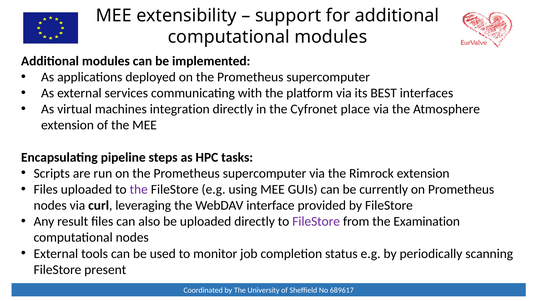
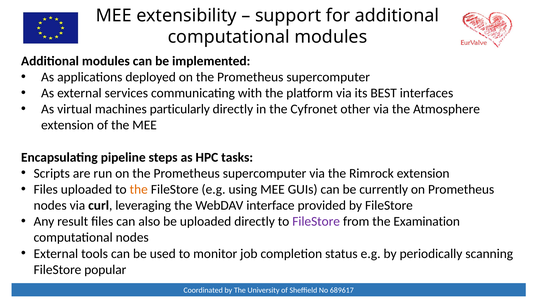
integration: integration -> particularly
place: place -> other
the at (139, 190) colour: purple -> orange
present: present -> popular
